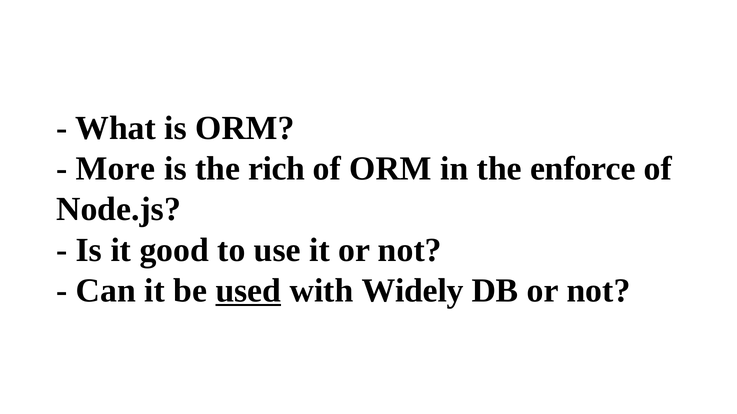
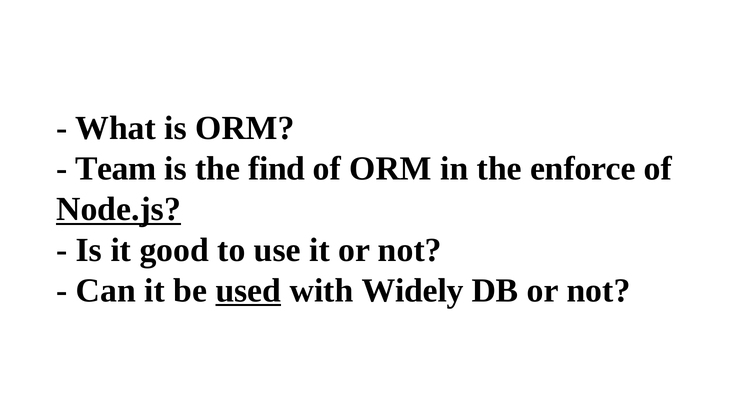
More: More -> Team
rich: rich -> find
Node.js underline: none -> present
